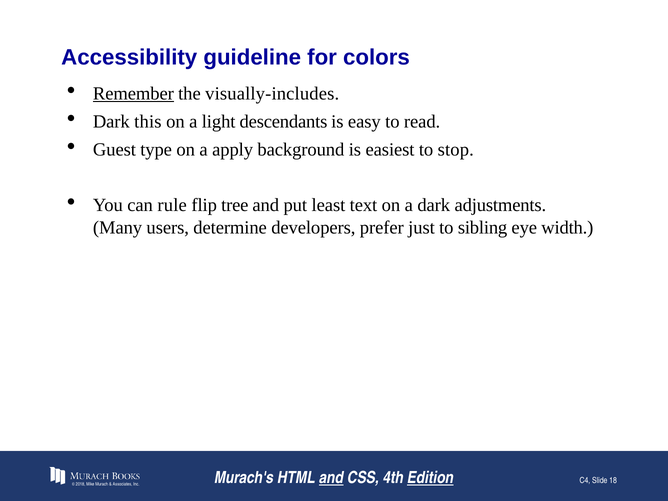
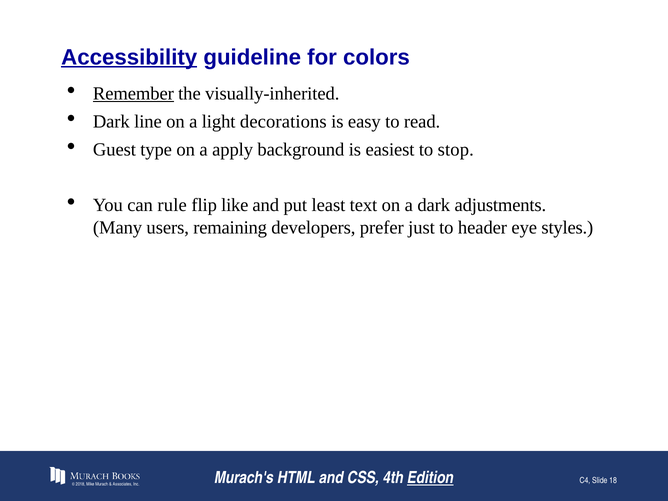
Accessibility underline: none -> present
visually-includes: visually-includes -> visually-inherited
this: this -> line
descendants: descendants -> decorations
tree: tree -> like
determine: determine -> remaining
sibling: sibling -> header
width: width -> styles
and at (331, 478) underline: present -> none
